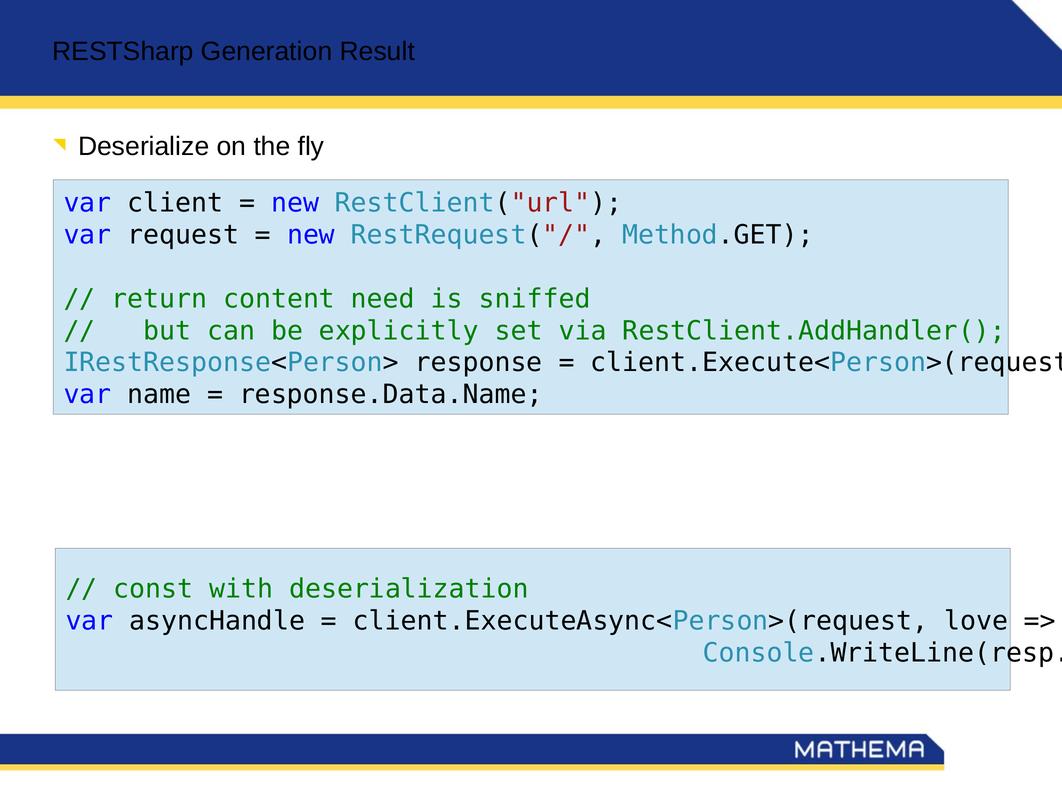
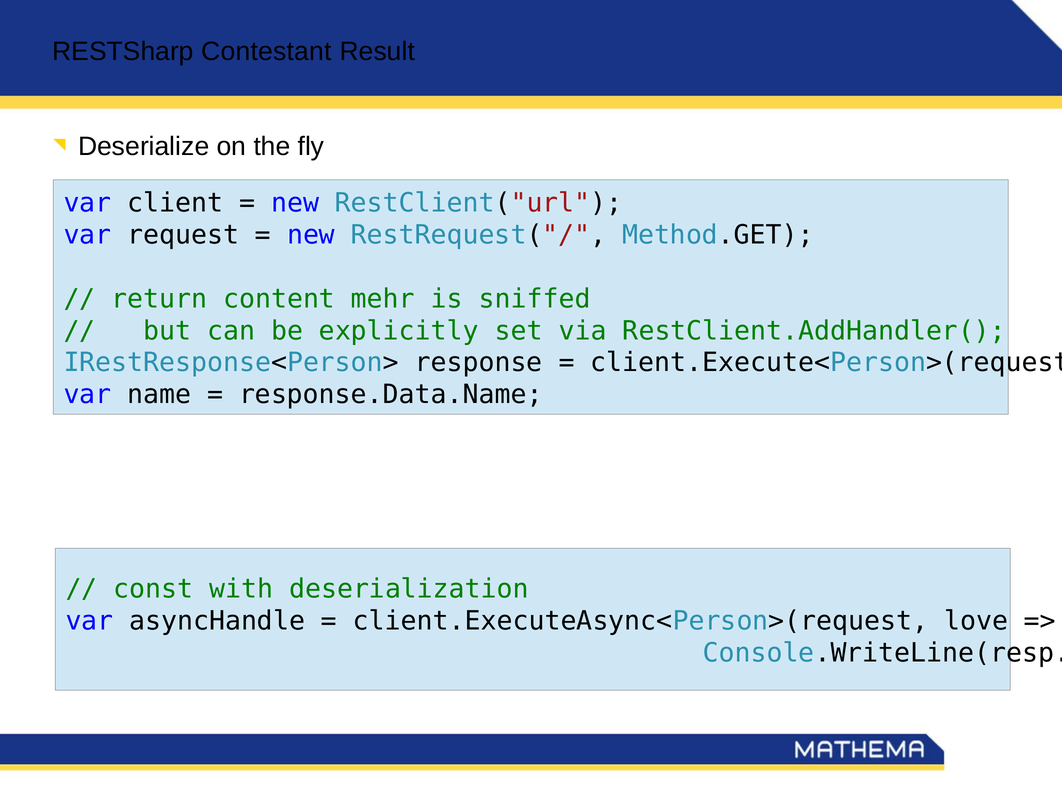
Generation: Generation -> Contestant
need: need -> mehr
